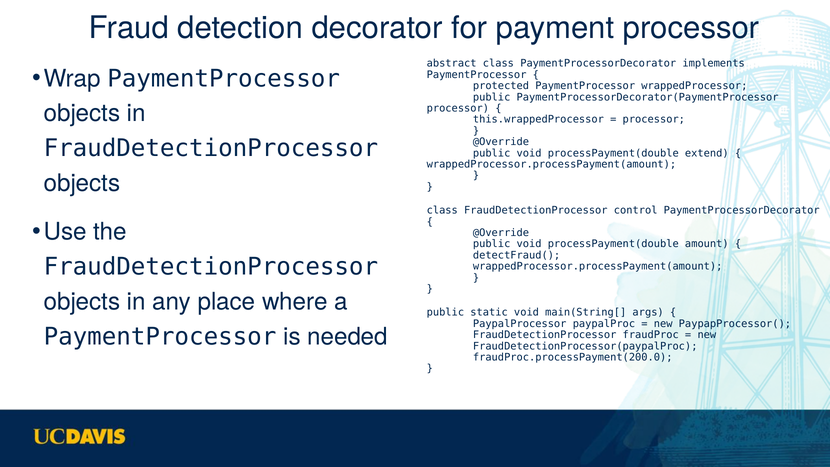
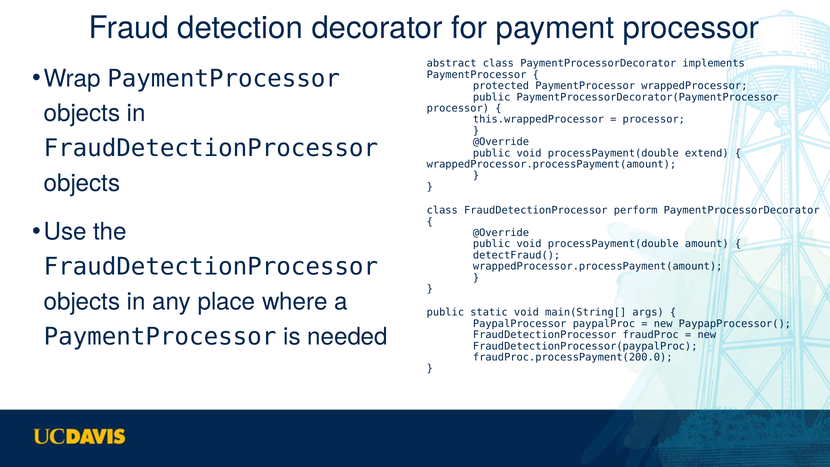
control: control -> perform
